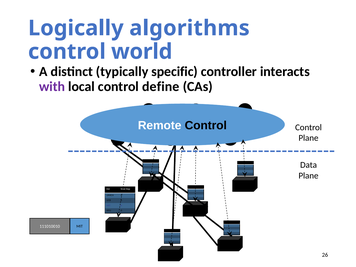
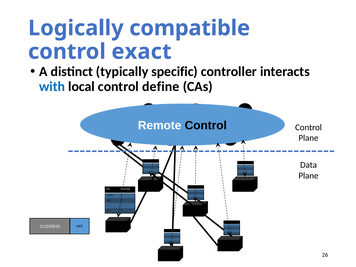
algorithms: algorithms -> compatible
world: world -> exact
with colour: purple -> blue
